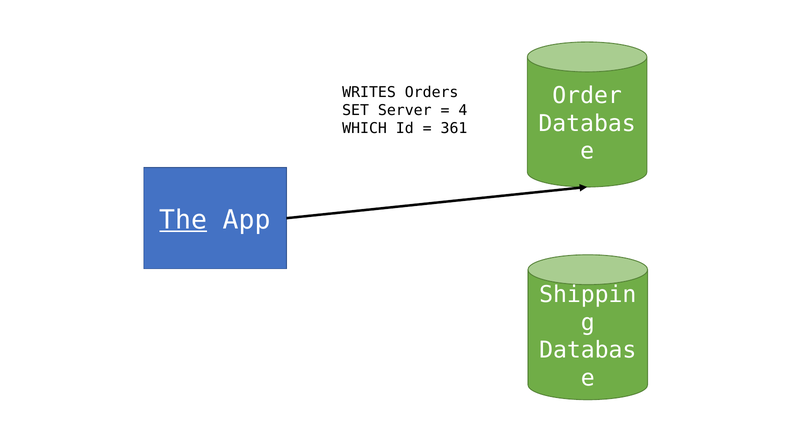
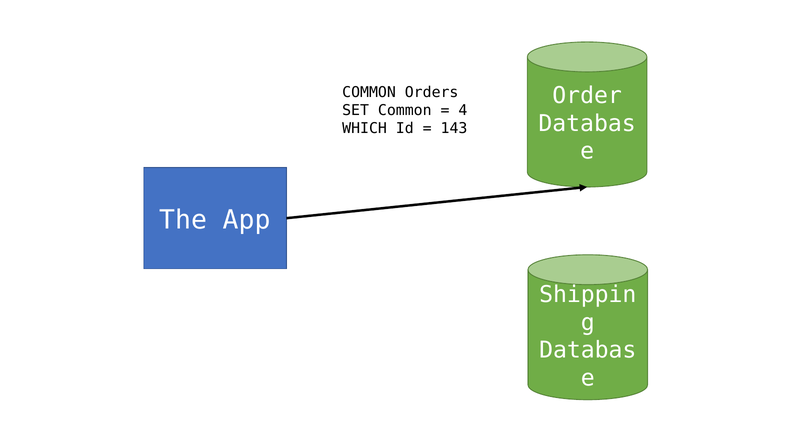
WRITES at (369, 93): WRITES -> COMMON
SET Server: Server -> Common
361: 361 -> 143
The underline: present -> none
